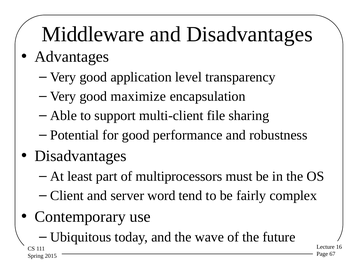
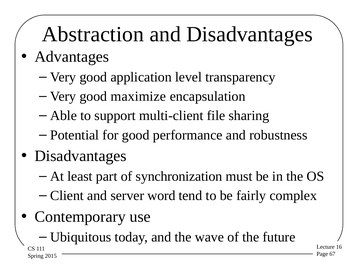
Middleware: Middleware -> Abstraction
multiprocessors: multiprocessors -> synchronization
